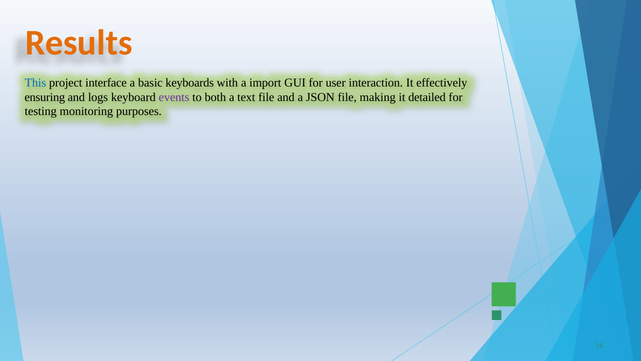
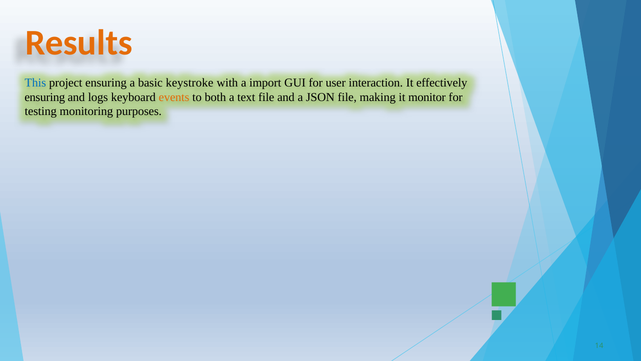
project interface: interface -> ensuring
keyboards: keyboards -> keystroke
events colour: purple -> orange
detailed: detailed -> monitor
